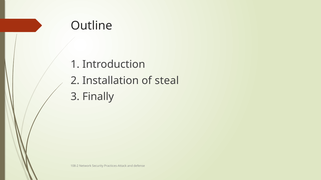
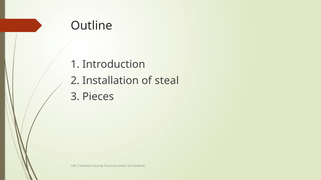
Finally: Finally -> Pieces
